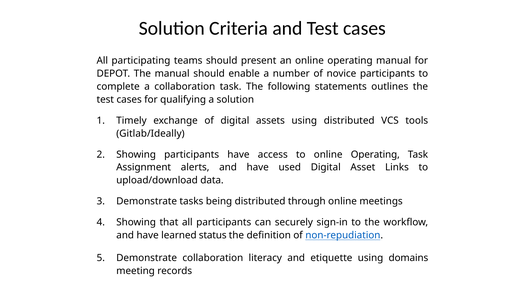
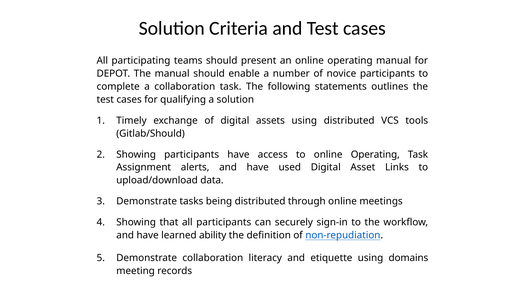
Gitlab/Ideally: Gitlab/Ideally -> Gitlab/Should
status: status -> ability
